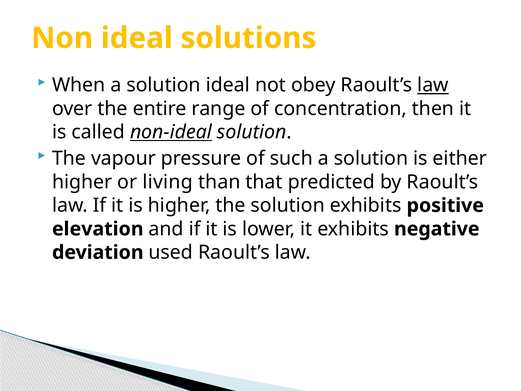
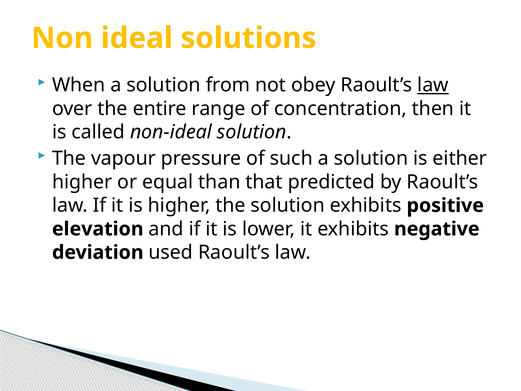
solution ideal: ideal -> from
non-ideal underline: present -> none
living: living -> equal
